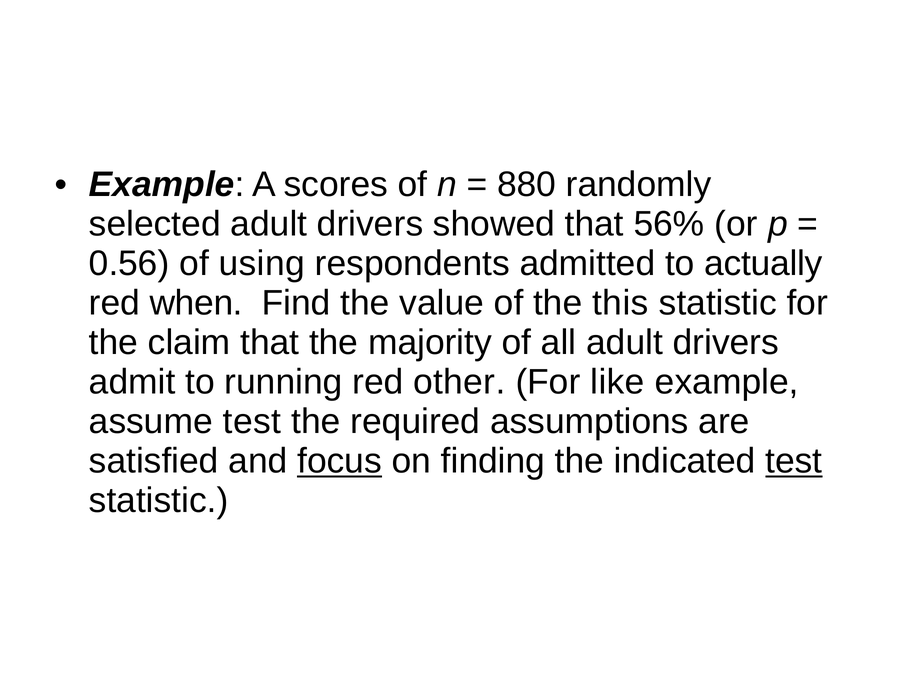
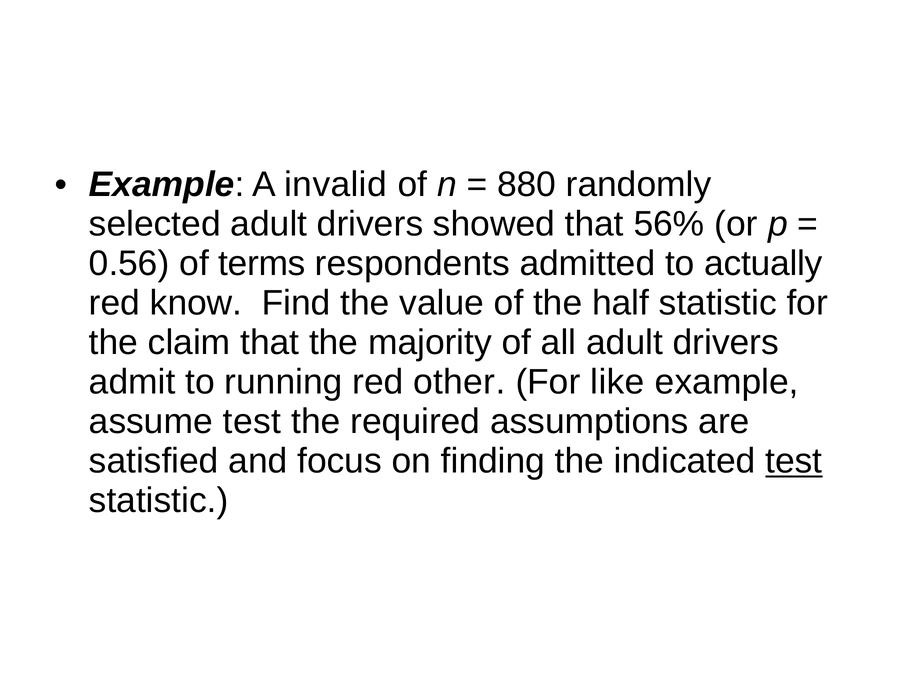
scores: scores -> invalid
using: using -> terms
when: when -> know
this: this -> half
focus underline: present -> none
